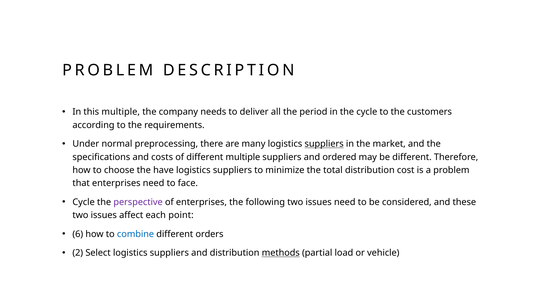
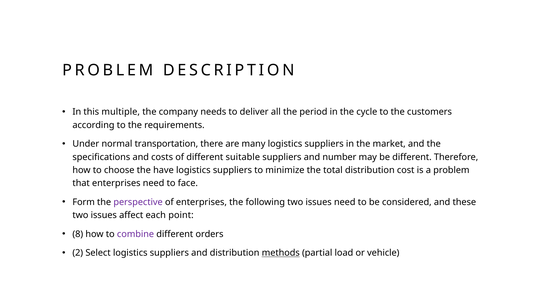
preprocessing: preprocessing -> transportation
suppliers at (324, 144) underline: present -> none
different multiple: multiple -> suitable
ordered: ordered -> number
Cycle at (84, 202): Cycle -> Form
6: 6 -> 8
combine colour: blue -> purple
